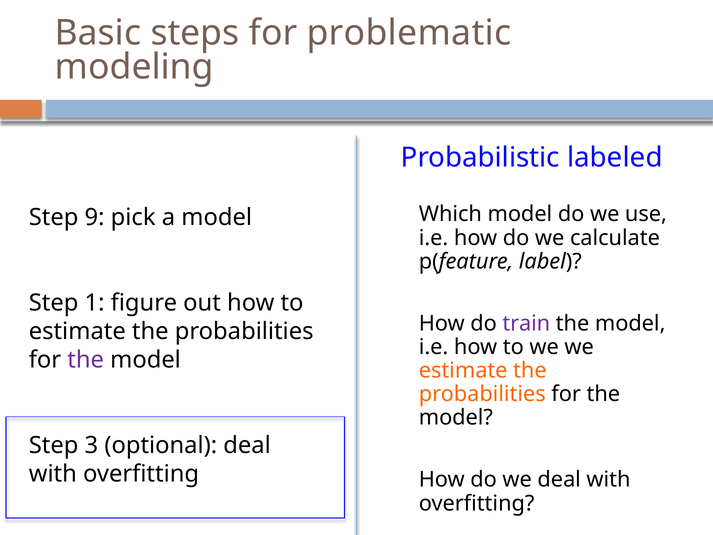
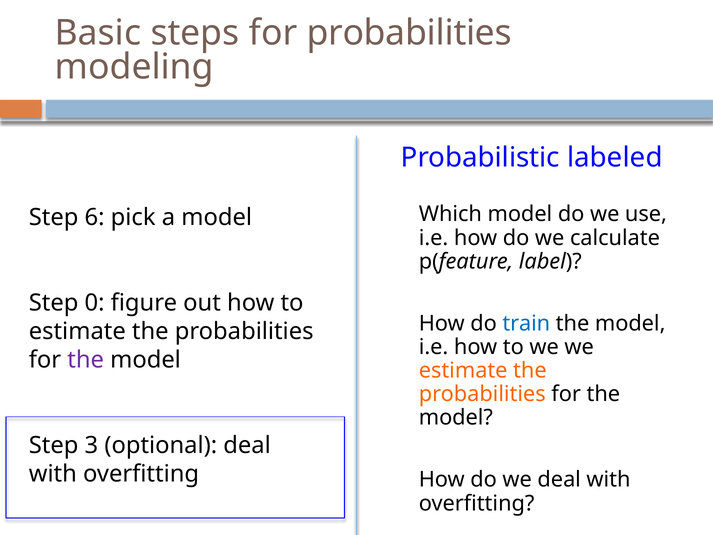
for problematic: problematic -> probabilities
9: 9 -> 6
1: 1 -> 0
train colour: purple -> blue
